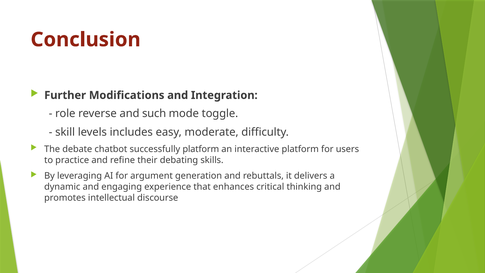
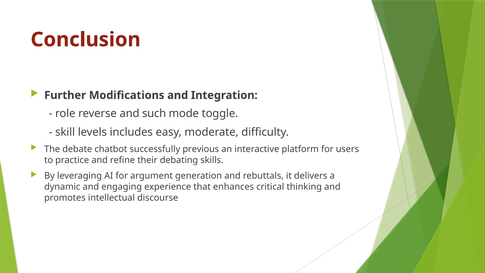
successfully platform: platform -> previous
